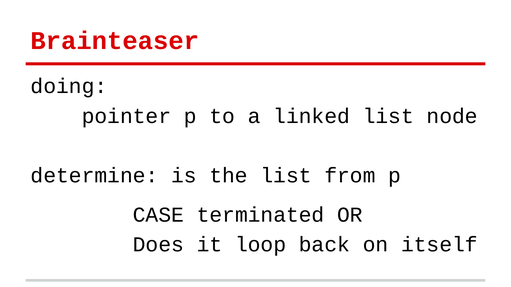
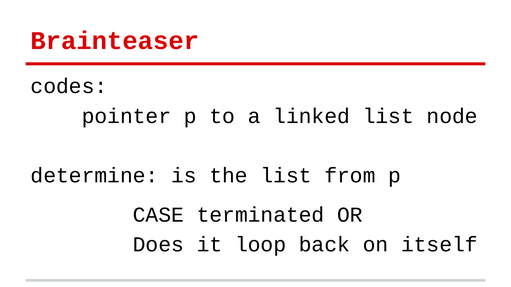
doing: doing -> codes
